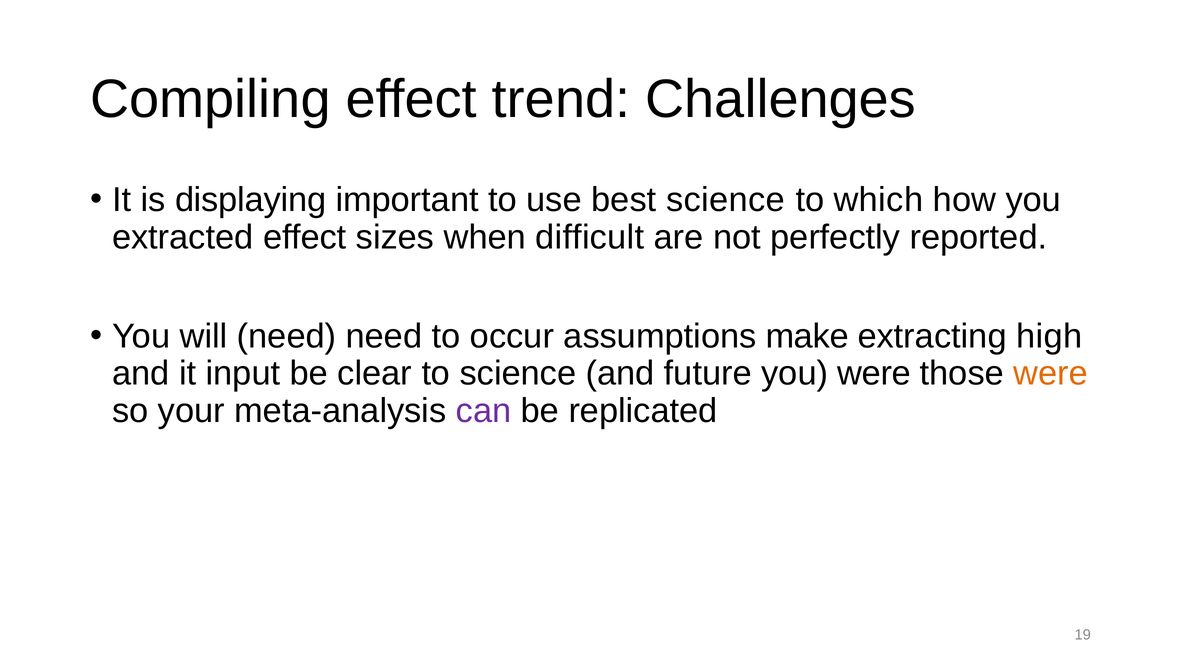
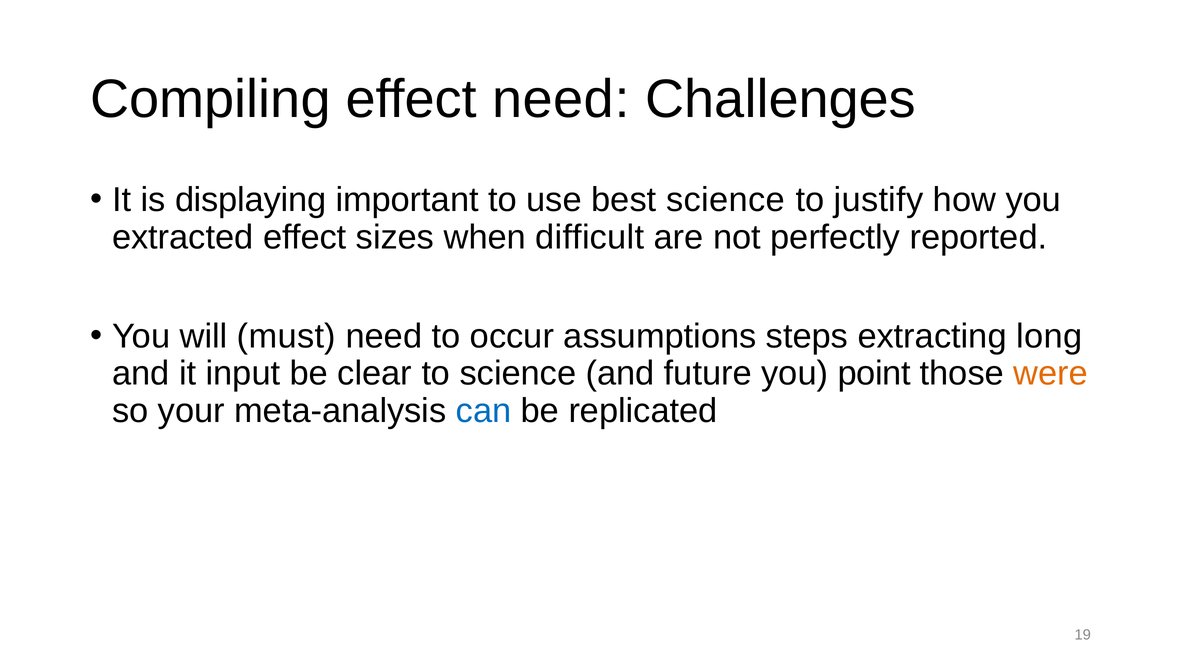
effect trend: trend -> need
which: which -> justify
will need: need -> must
make: make -> steps
high: high -> long
you were: were -> point
can colour: purple -> blue
